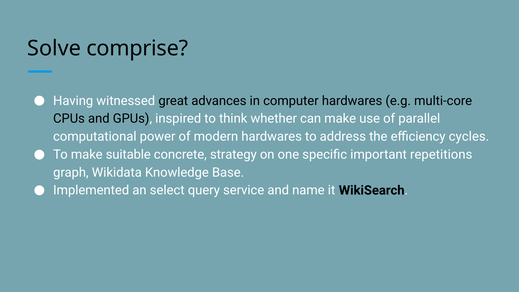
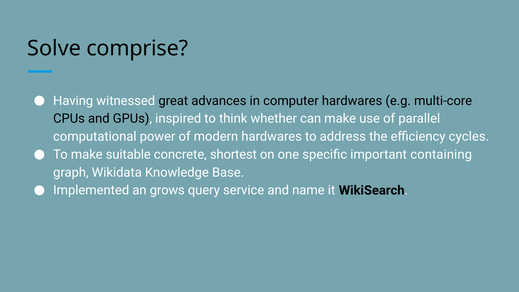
strategy: strategy -> shortest
repetitions: repetitions -> containing
select: select -> grows
